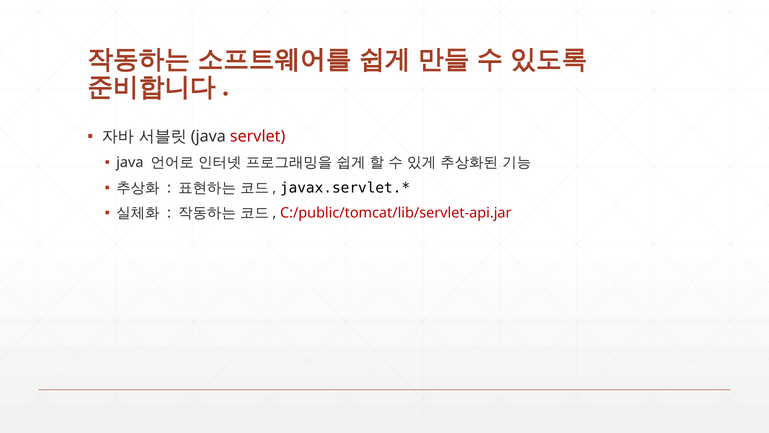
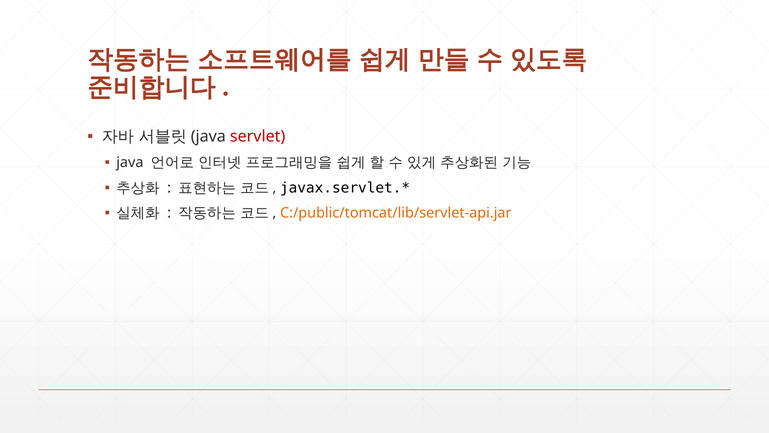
C:/public/tomcat/lib/servlet-api.jar colour: red -> orange
